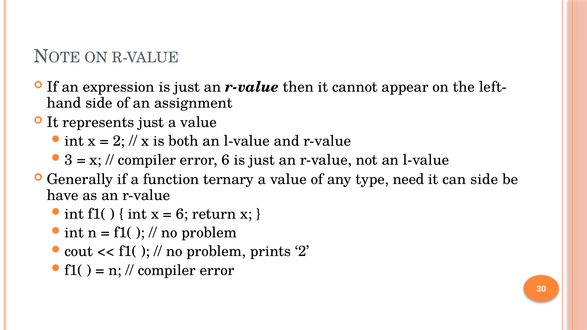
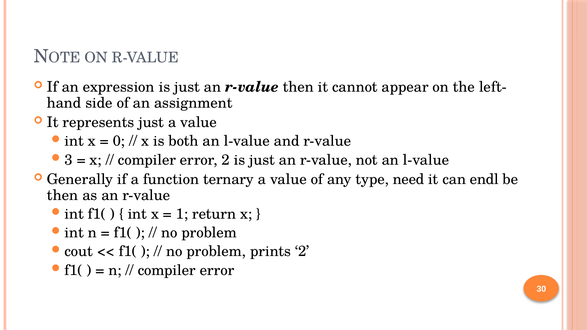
2 at (119, 141): 2 -> 0
error 6: 6 -> 2
can side: side -> endl
have at (63, 195): have -> then
6 at (182, 214): 6 -> 1
